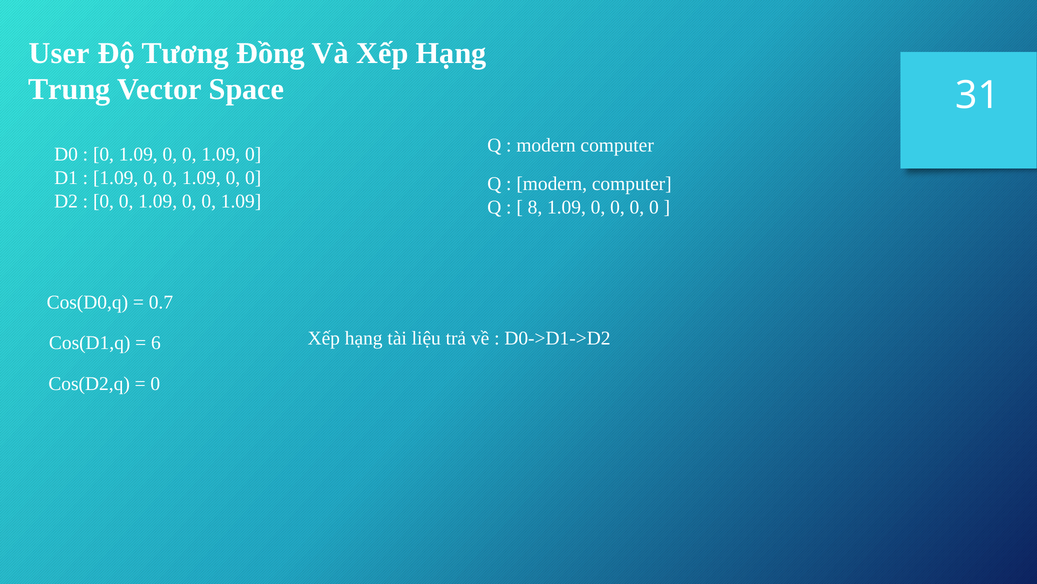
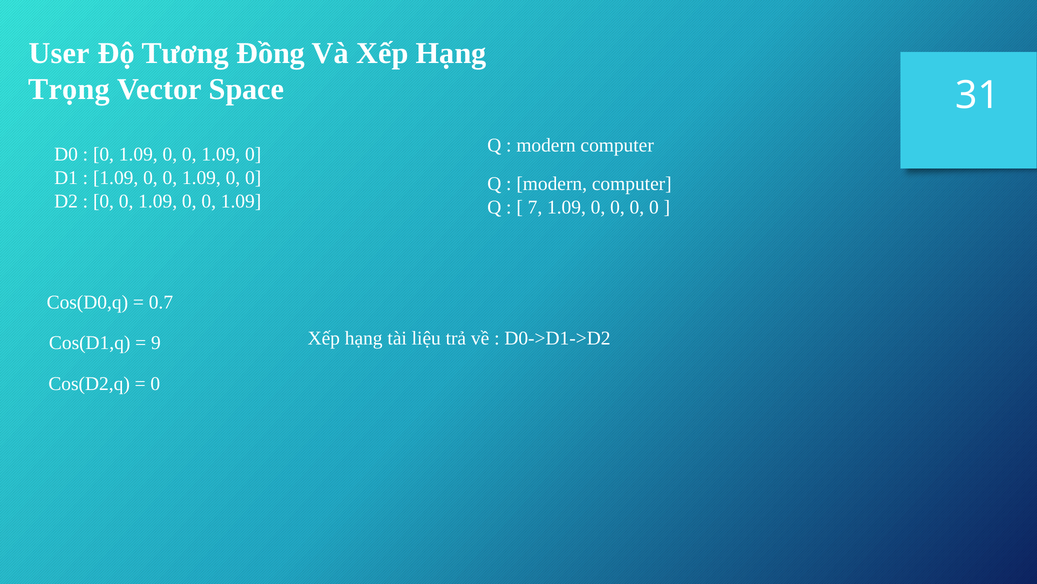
Trung: Trung -> Trọng
8: 8 -> 7
6: 6 -> 9
